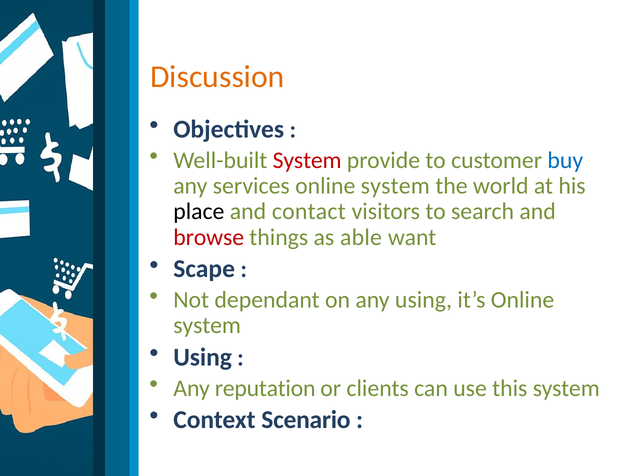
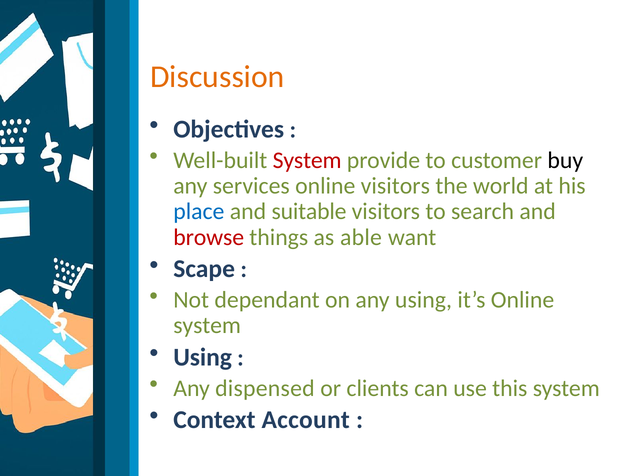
buy colour: blue -> black
services online system: system -> visitors
place colour: black -> blue
contact: contact -> suitable
reputation: reputation -> dispensed
Scenario: Scenario -> Account
